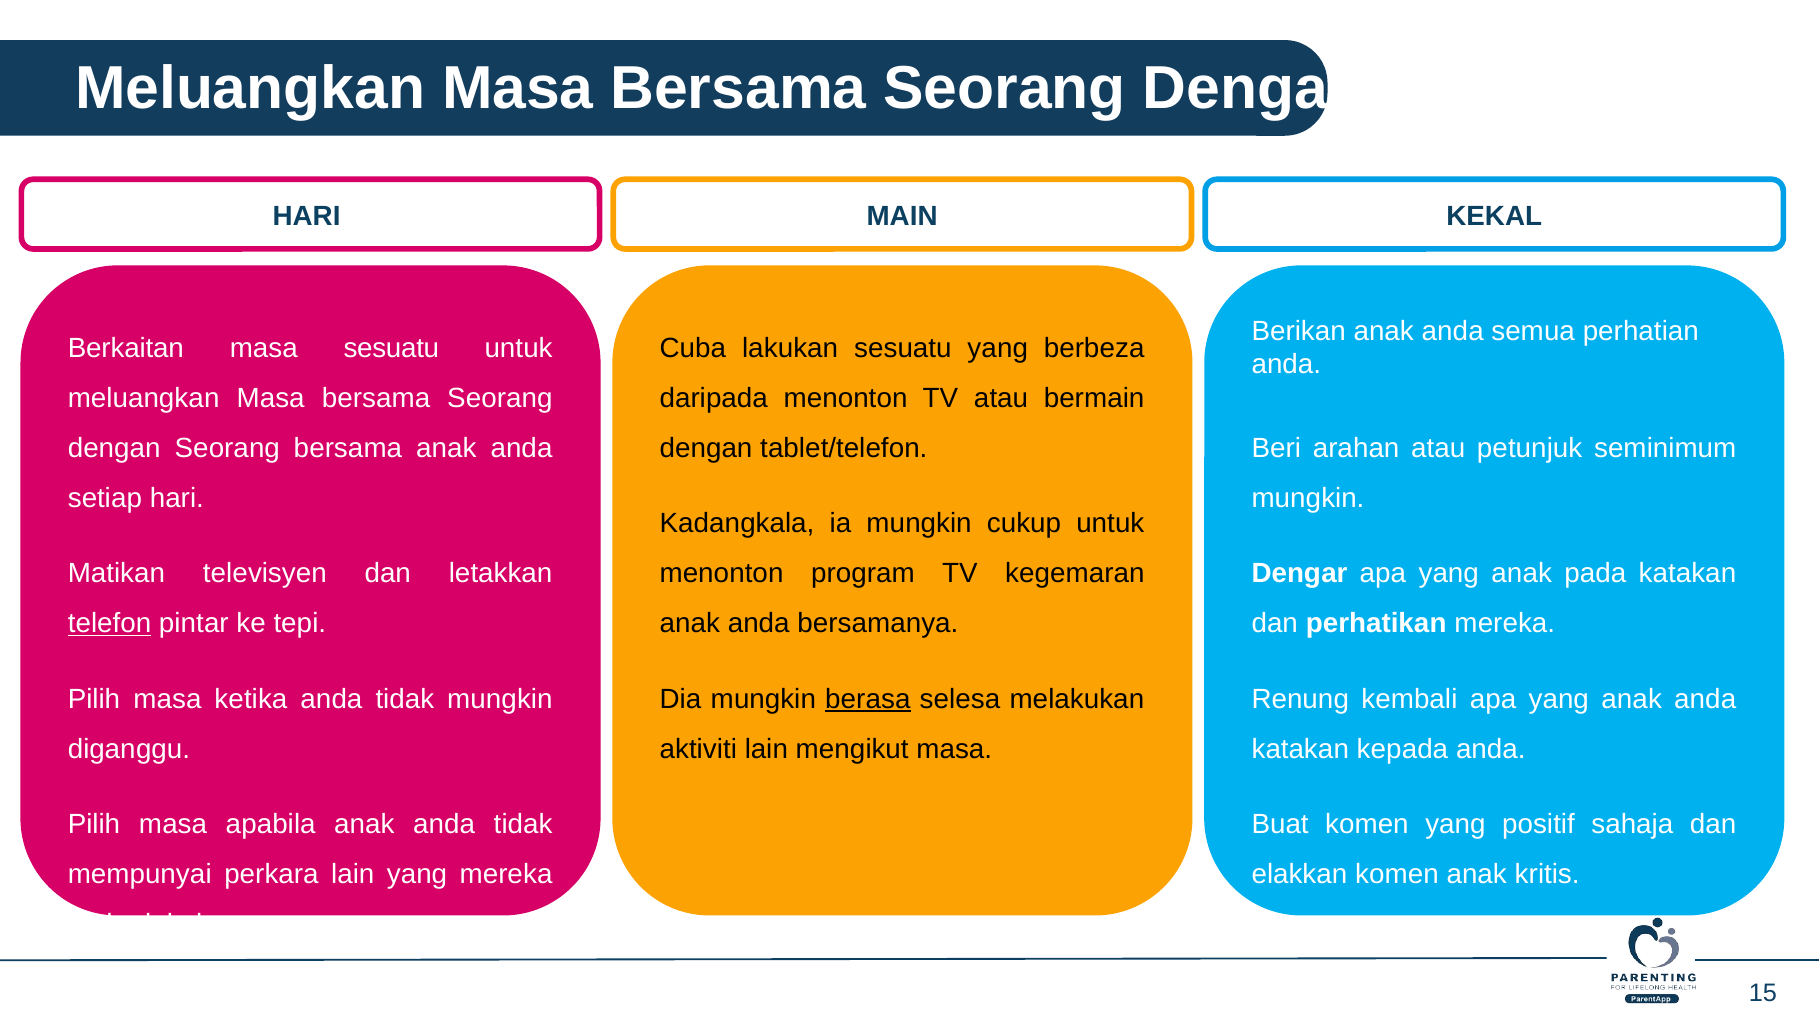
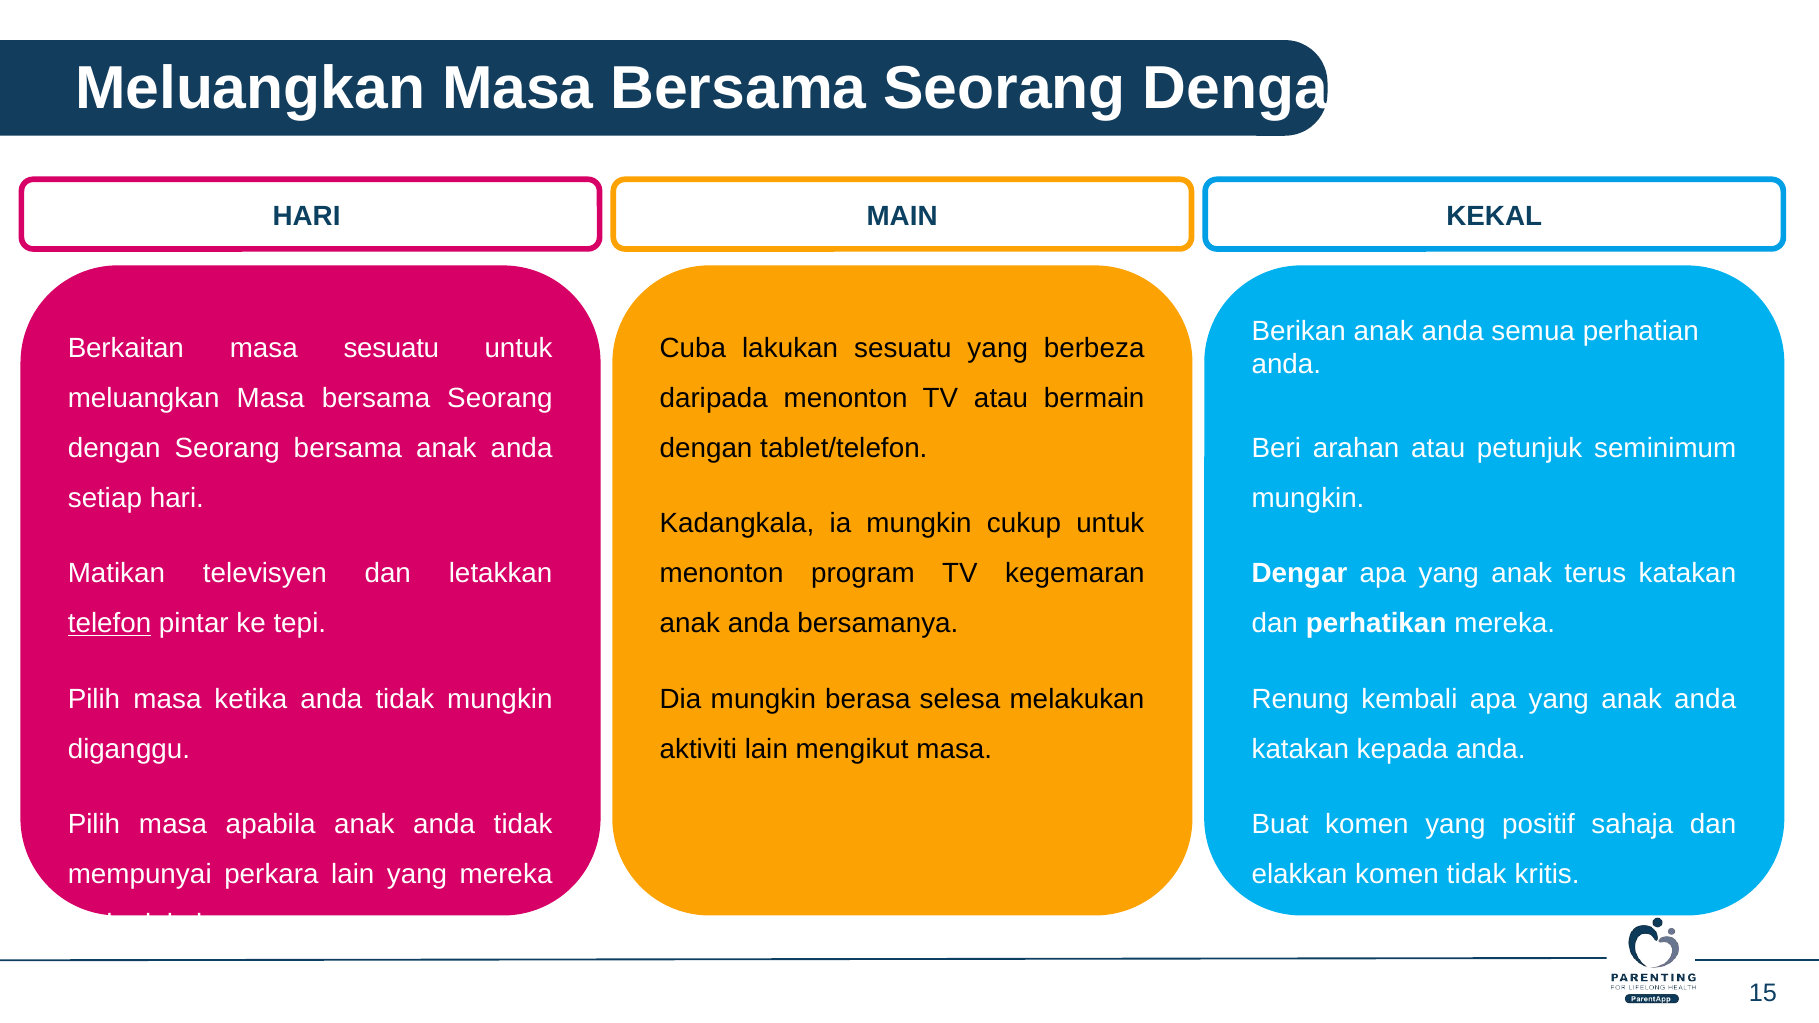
pada: pada -> terus
berasa underline: present -> none
komen anak: anak -> tidak
